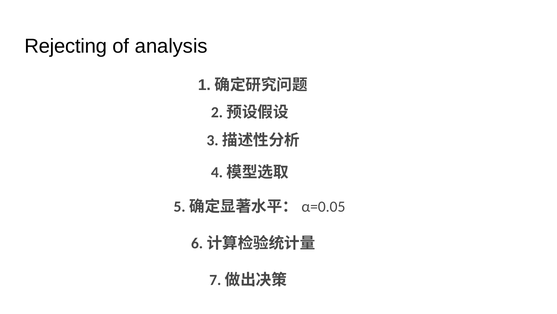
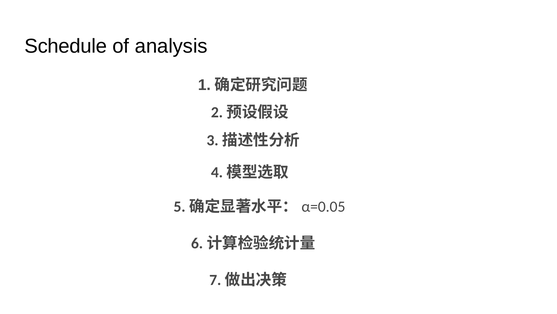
Rejecting: Rejecting -> Schedule
